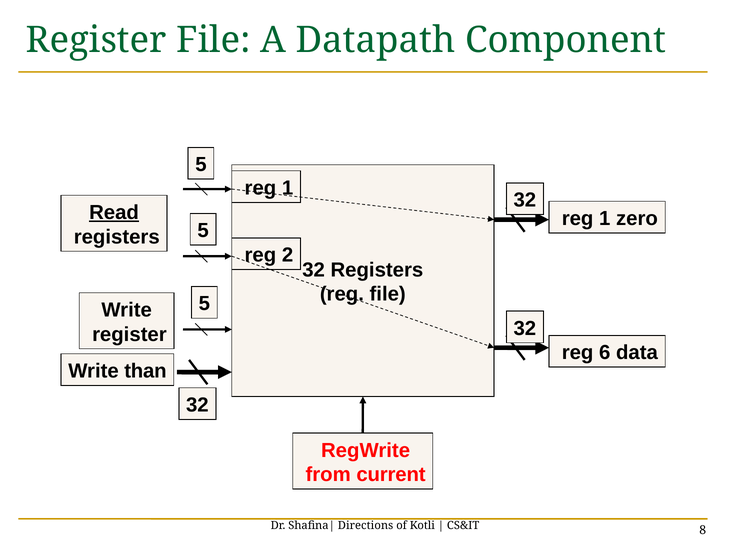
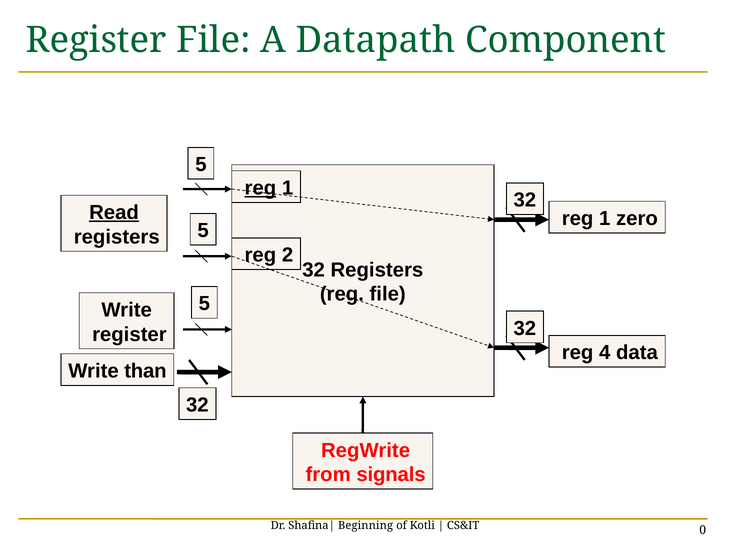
reg at (260, 188) underline: none -> present
6: 6 -> 4
current: current -> signals
Directions: Directions -> Beginning
8: 8 -> 0
